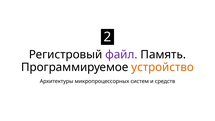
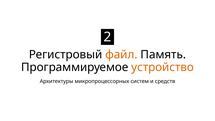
файл colour: purple -> orange
